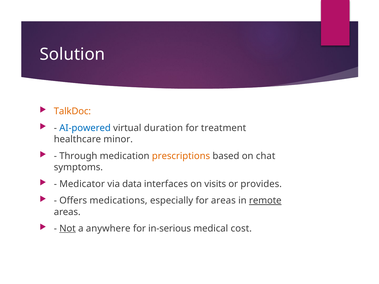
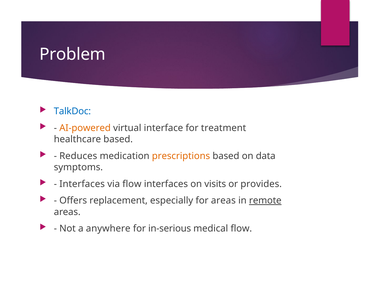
Solution: Solution -> Problem
TalkDoc colour: orange -> blue
AI-powered colour: blue -> orange
duration: duration -> interface
healthcare minor: minor -> based
Through: Through -> Reduces
chat: chat -> data
Medicator at (82, 184): Medicator -> Interfaces
via data: data -> flow
medications: medications -> replacement
Not underline: present -> none
medical cost: cost -> flow
